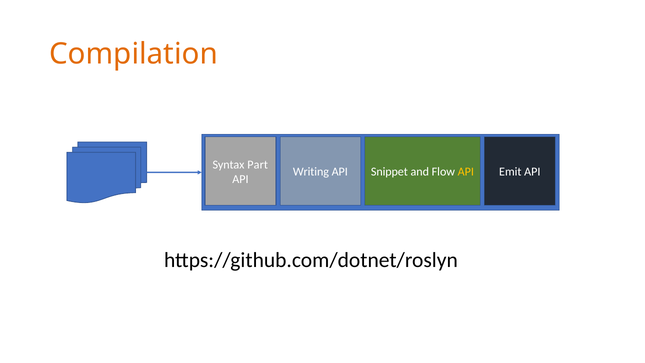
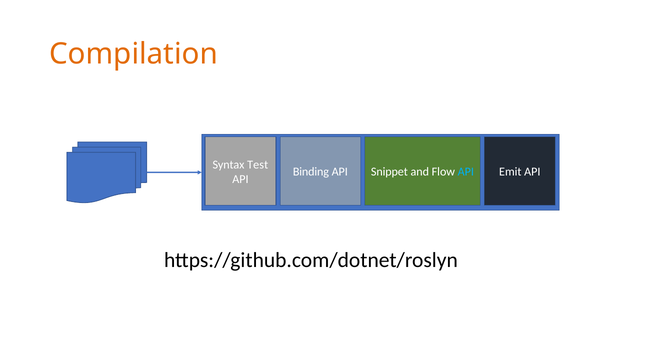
Part: Part -> Test
Writing: Writing -> Binding
API at (466, 172) colour: yellow -> light blue
